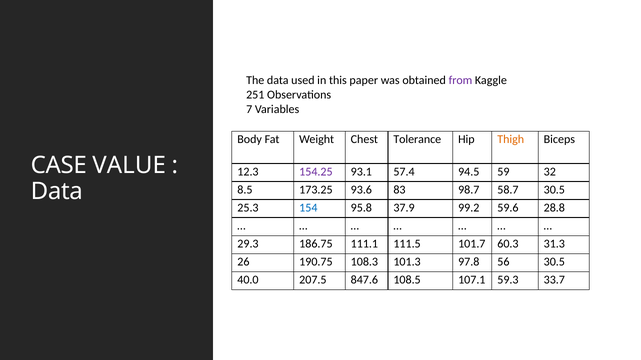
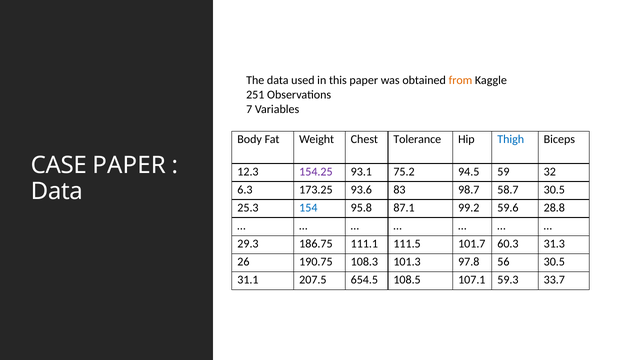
from colour: purple -> orange
Thigh colour: orange -> blue
CASE VALUE: VALUE -> PAPER
57.4: 57.4 -> 75.2
8.5: 8.5 -> 6.3
37.9: 37.9 -> 87.1
40.0: 40.0 -> 31.1
847.6: 847.6 -> 654.5
